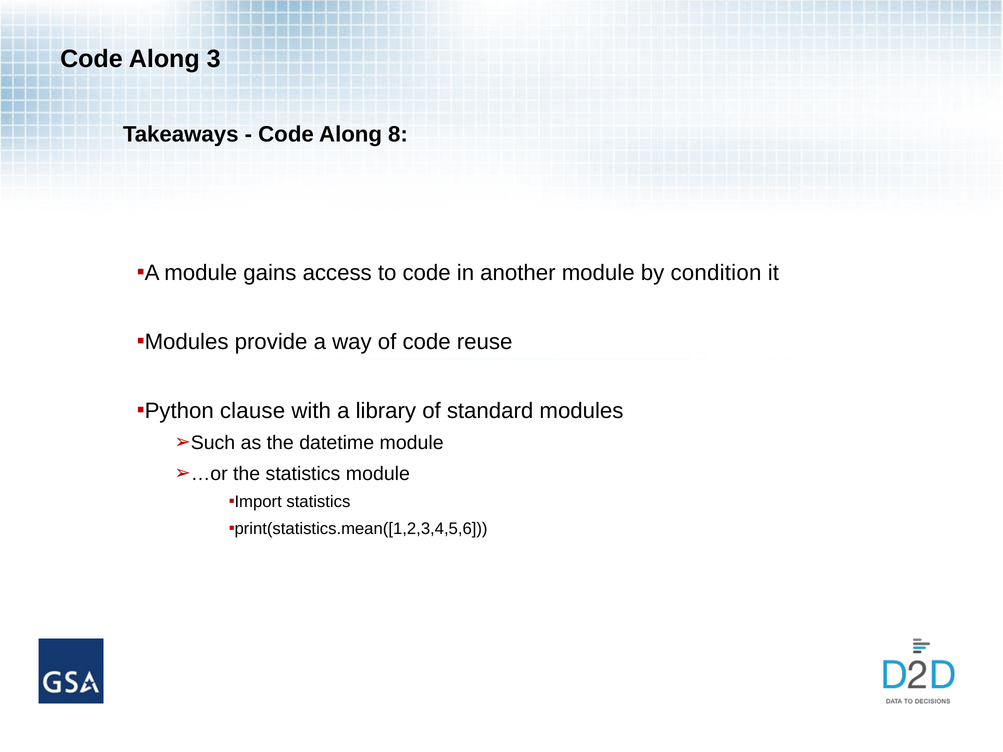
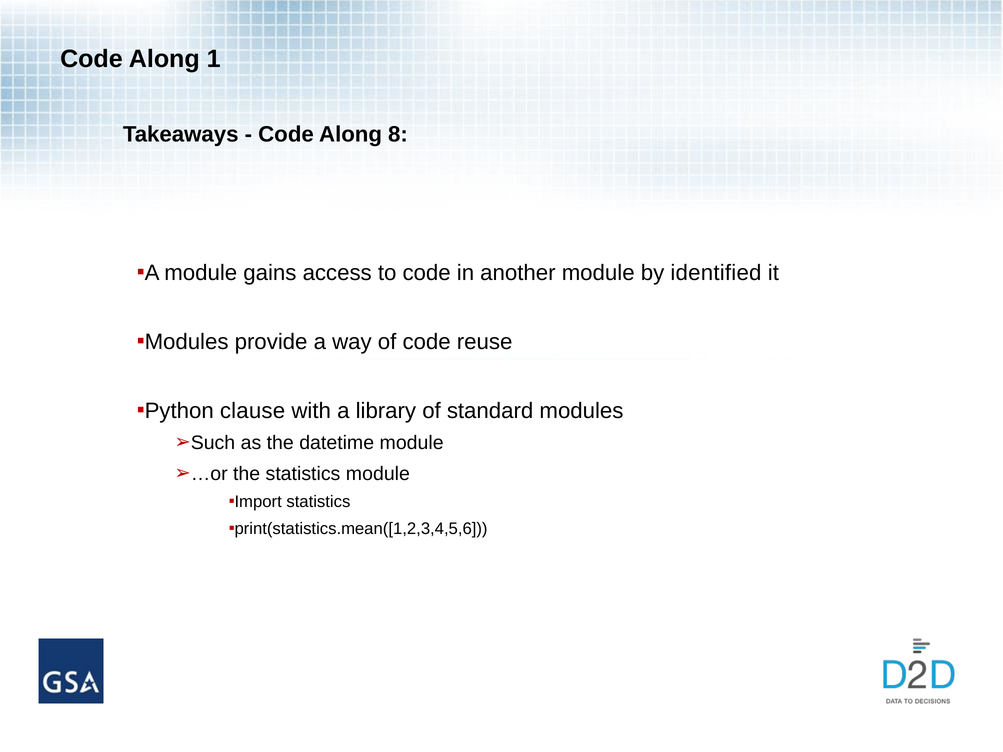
3: 3 -> 1
condition: condition -> identified
